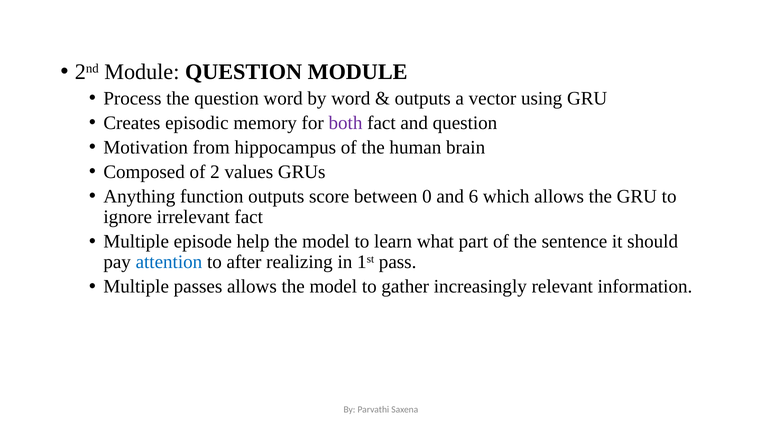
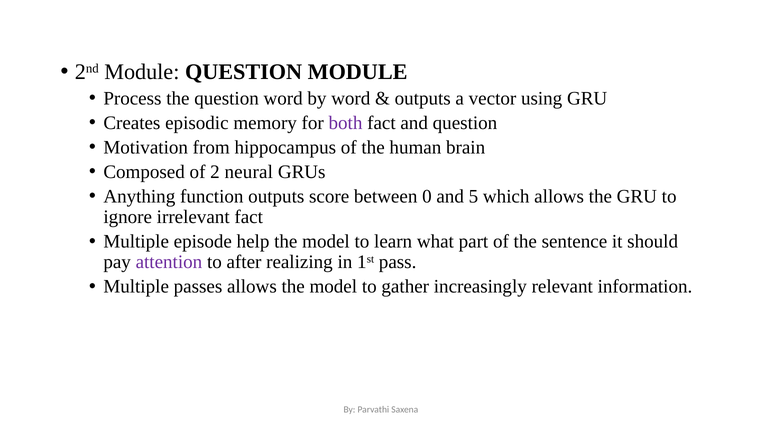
values: values -> neural
6: 6 -> 5
attention colour: blue -> purple
